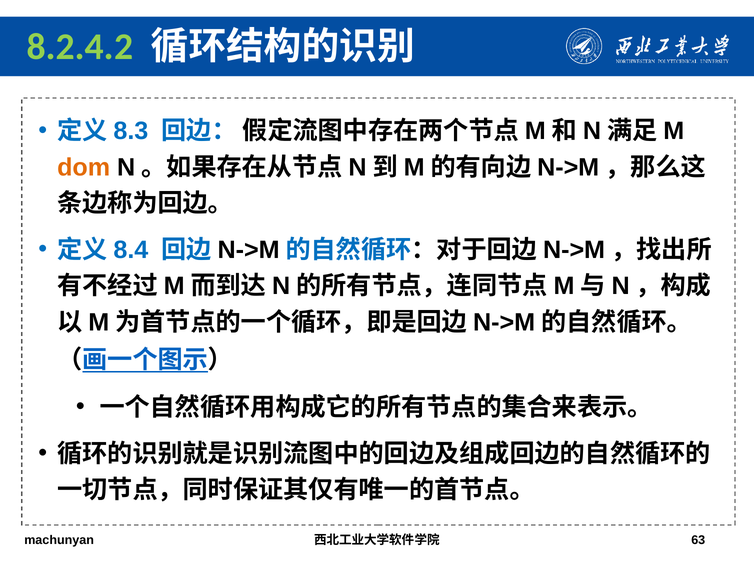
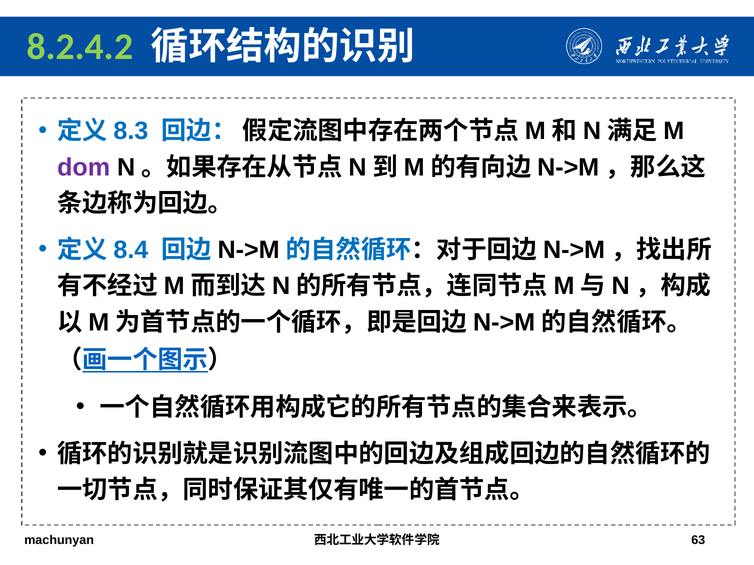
dom colour: orange -> purple
